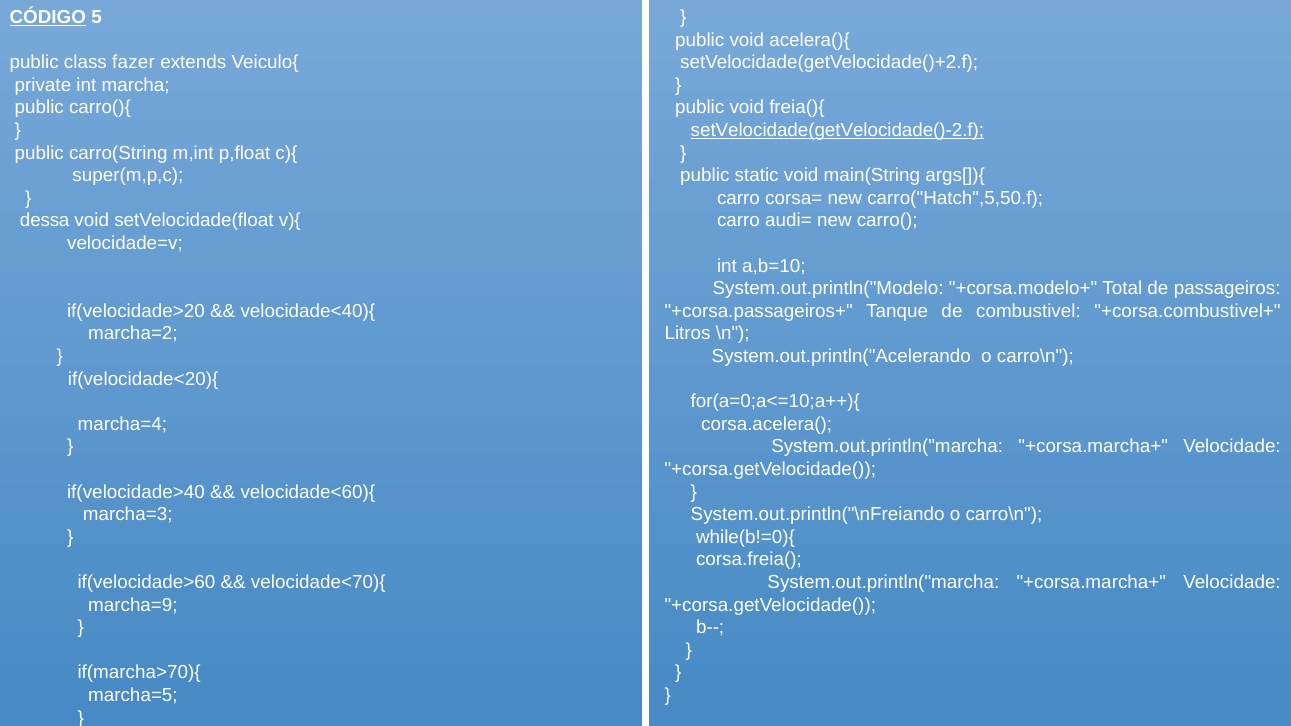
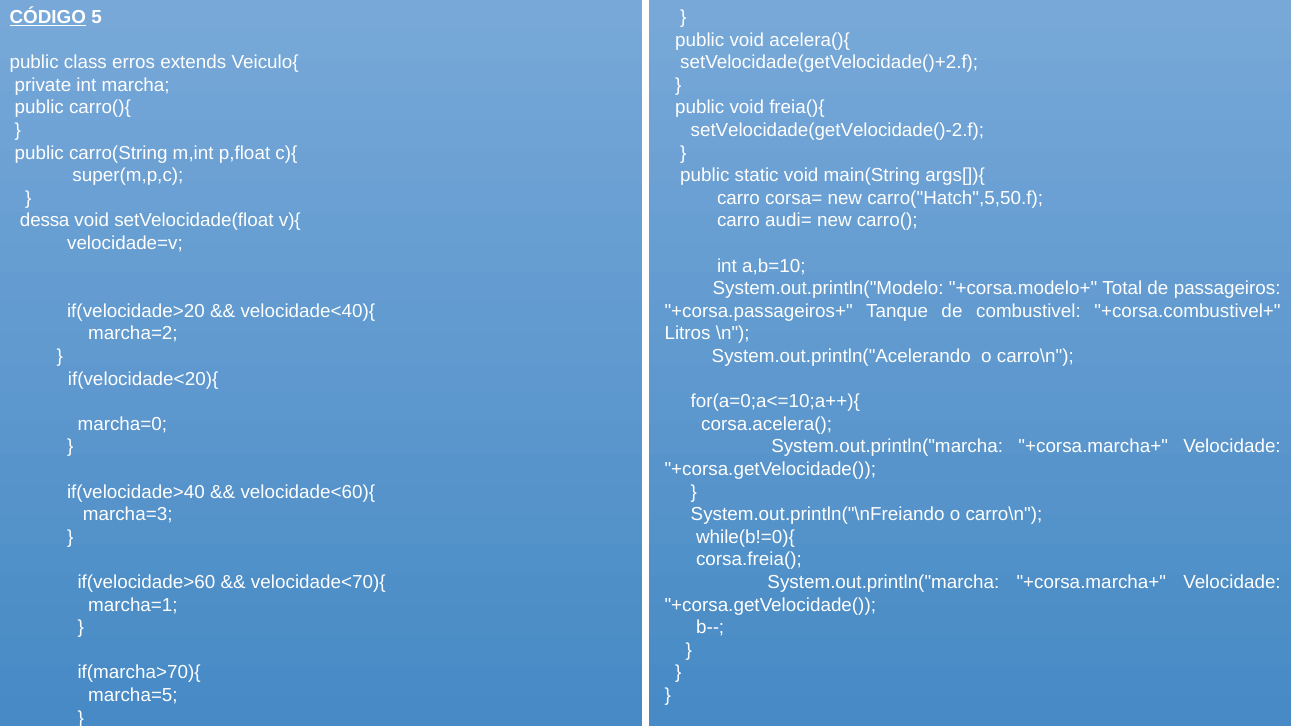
fazer: fazer -> erros
setVelocidade(getVelocidade()-2.f underline: present -> none
marcha=4: marcha=4 -> marcha=0
marcha=9: marcha=9 -> marcha=1
